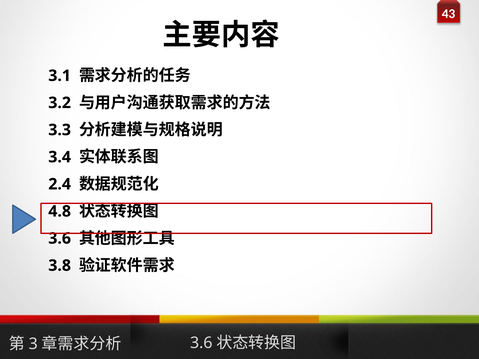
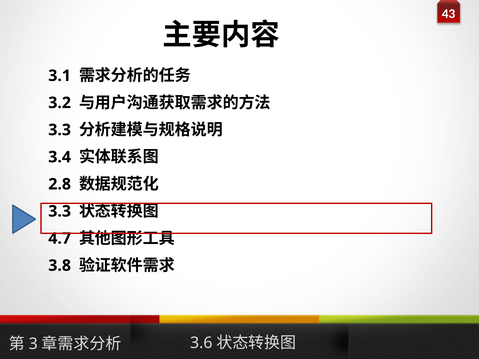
2.4: 2.4 -> 2.8
4.8 at (60, 211): 4.8 -> 3.3
3.6 at (60, 239): 3.6 -> 4.7
